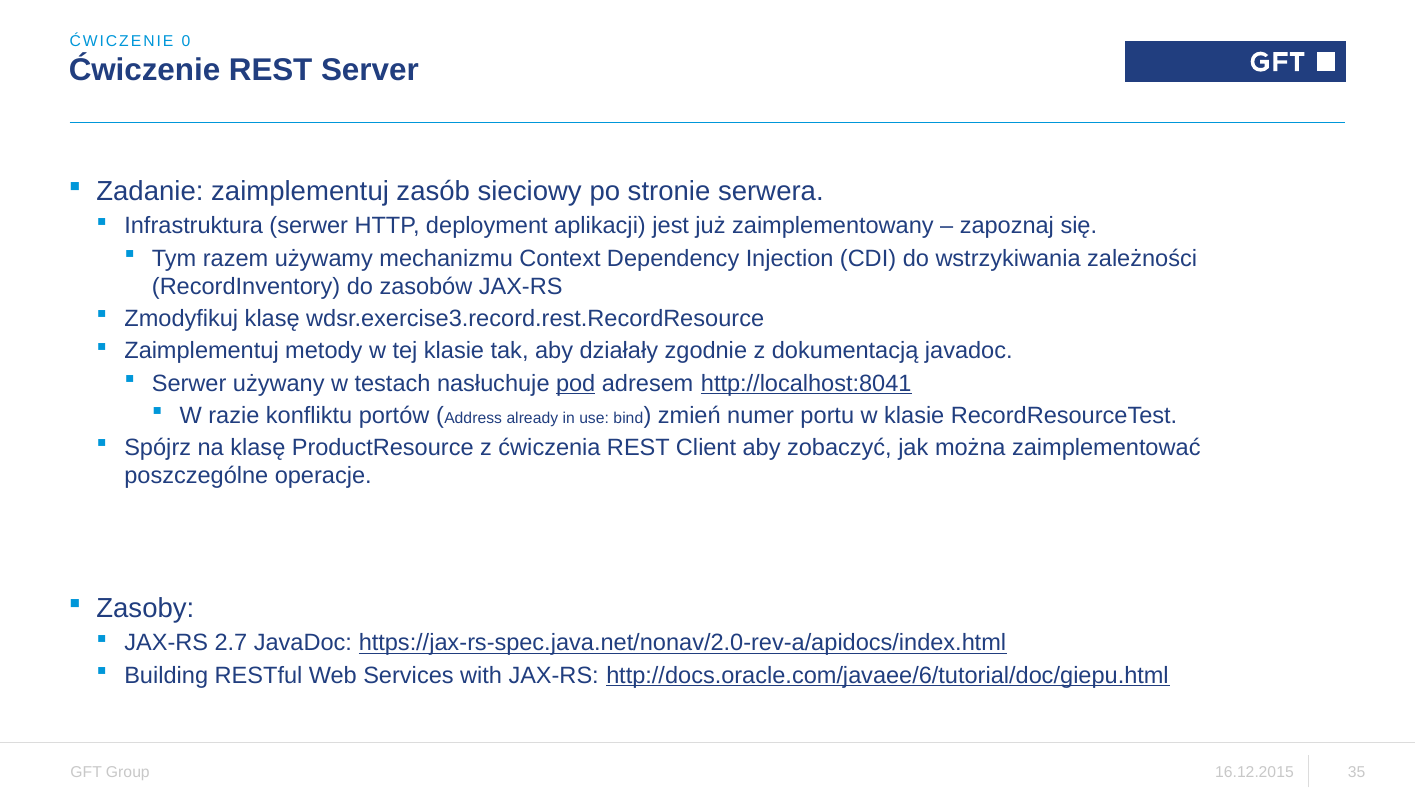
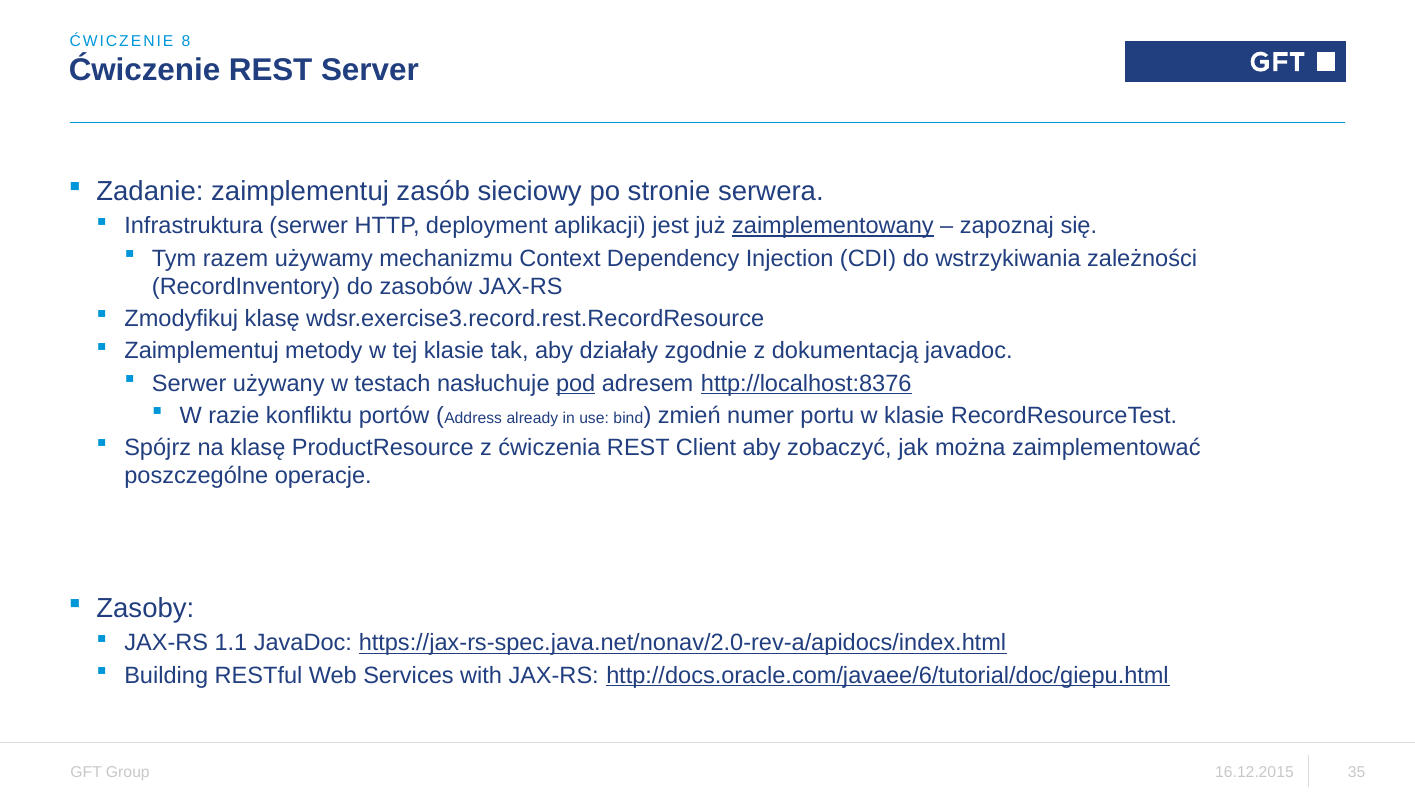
0: 0 -> 8
zaimplementowany underline: none -> present
http://localhost:8041: http://localhost:8041 -> http://localhost:8376
2.7: 2.7 -> 1.1
